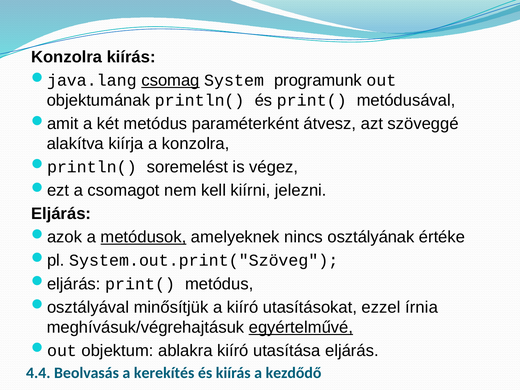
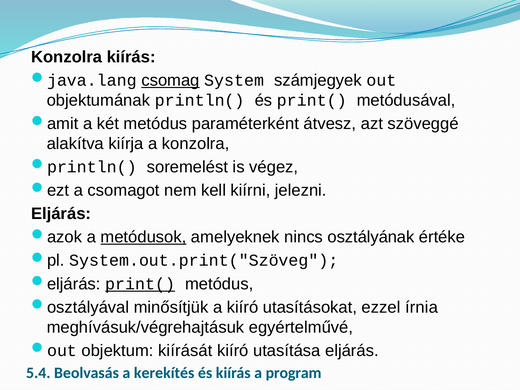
programunk: programunk -> számjegyek
print( at (140, 284) underline: none -> present
egyértelművé underline: present -> none
ablakra: ablakra -> kiírását
4.4: 4.4 -> 5.4
kezdődő: kezdődő -> program
